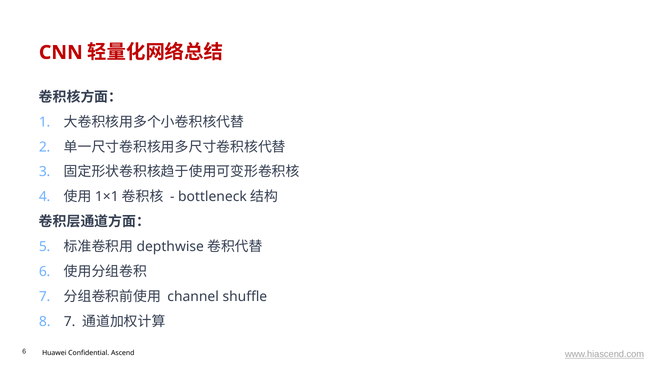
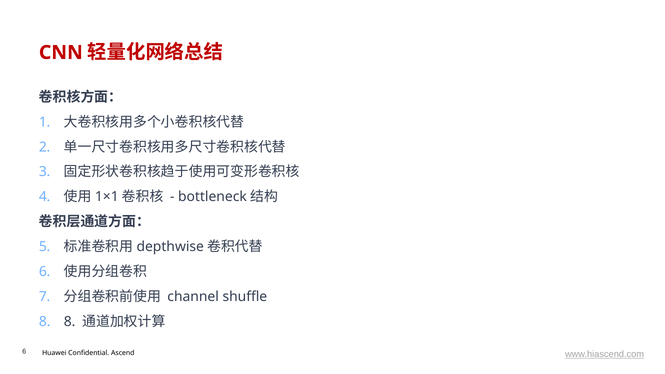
7 at (70, 321): 7 -> 8
